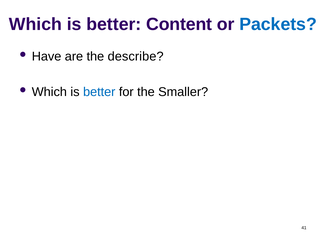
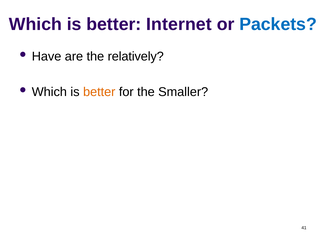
Content: Content -> Internet
describe: describe -> relatively
better at (99, 92) colour: blue -> orange
